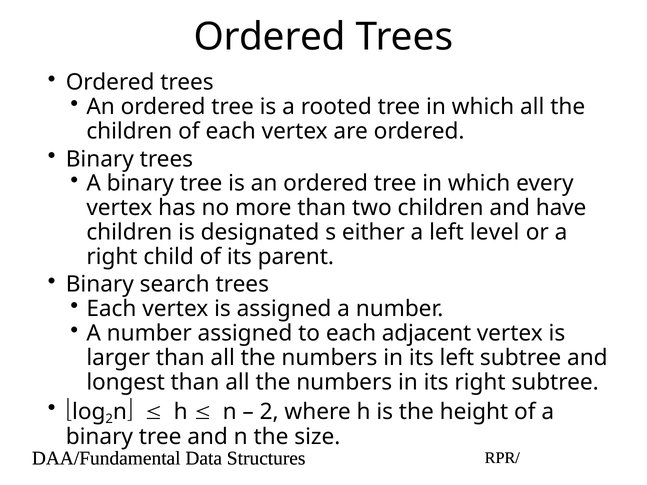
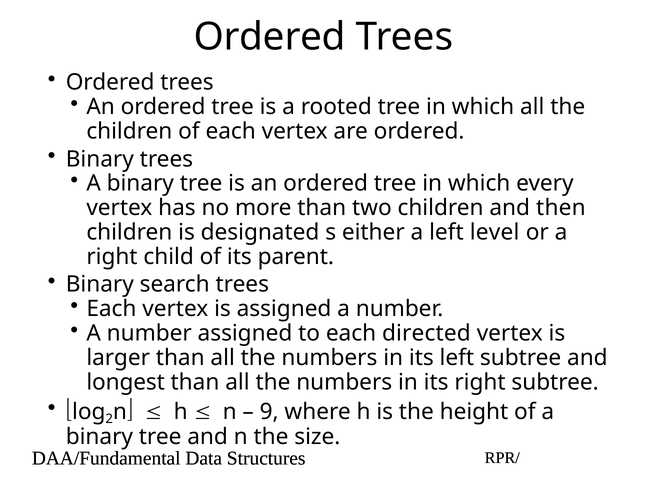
have: have -> then
adjacent: adjacent -> directed
2 at (269, 412): 2 -> 9
